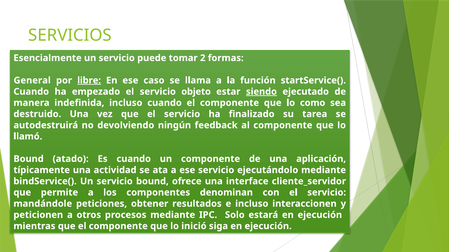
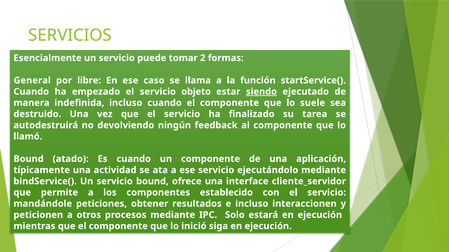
libre underline: present -> none
como: como -> suele
denominan: denominan -> establecido
